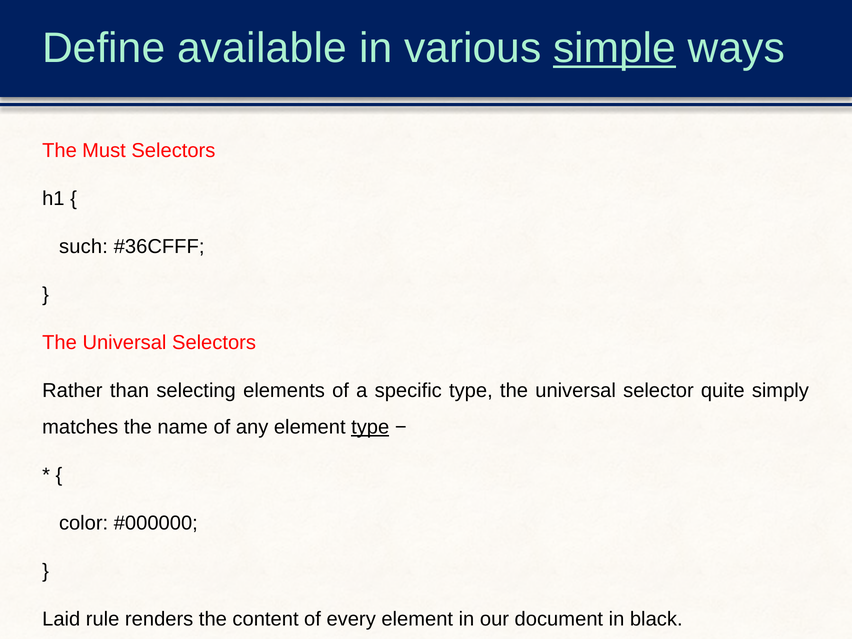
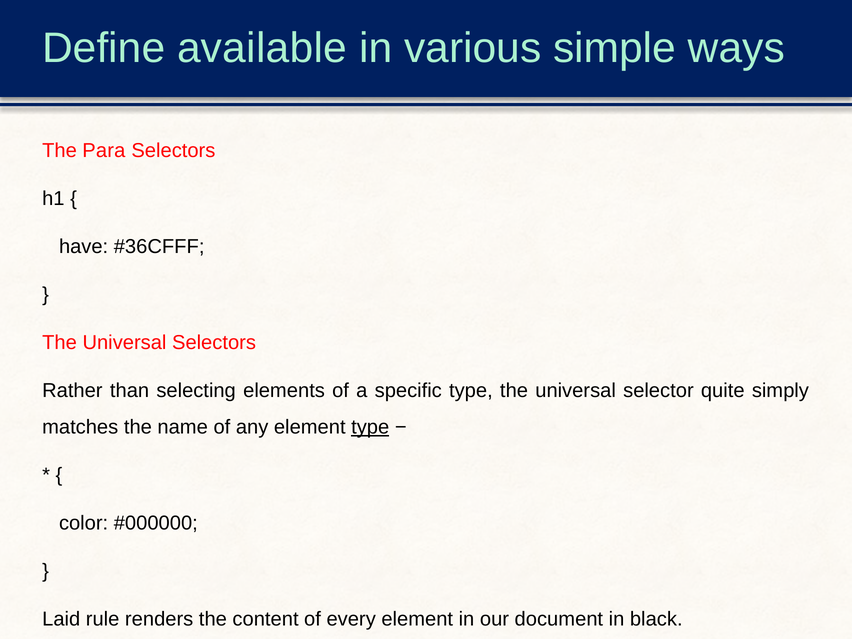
simple underline: present -> none
Must: Must -> Para
such: such -> have
